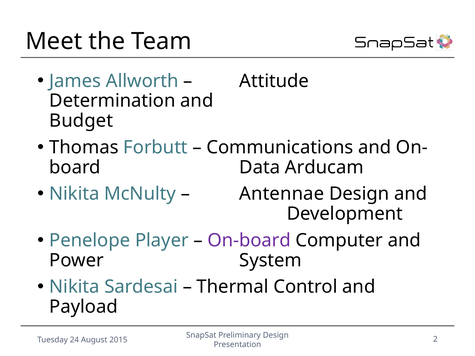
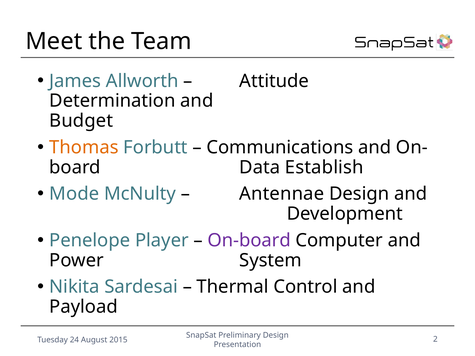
Thomas colour: black -> orange
Arducam: Arducam -> Establish
Nikita at (74, 194): Nikita -> Mode
